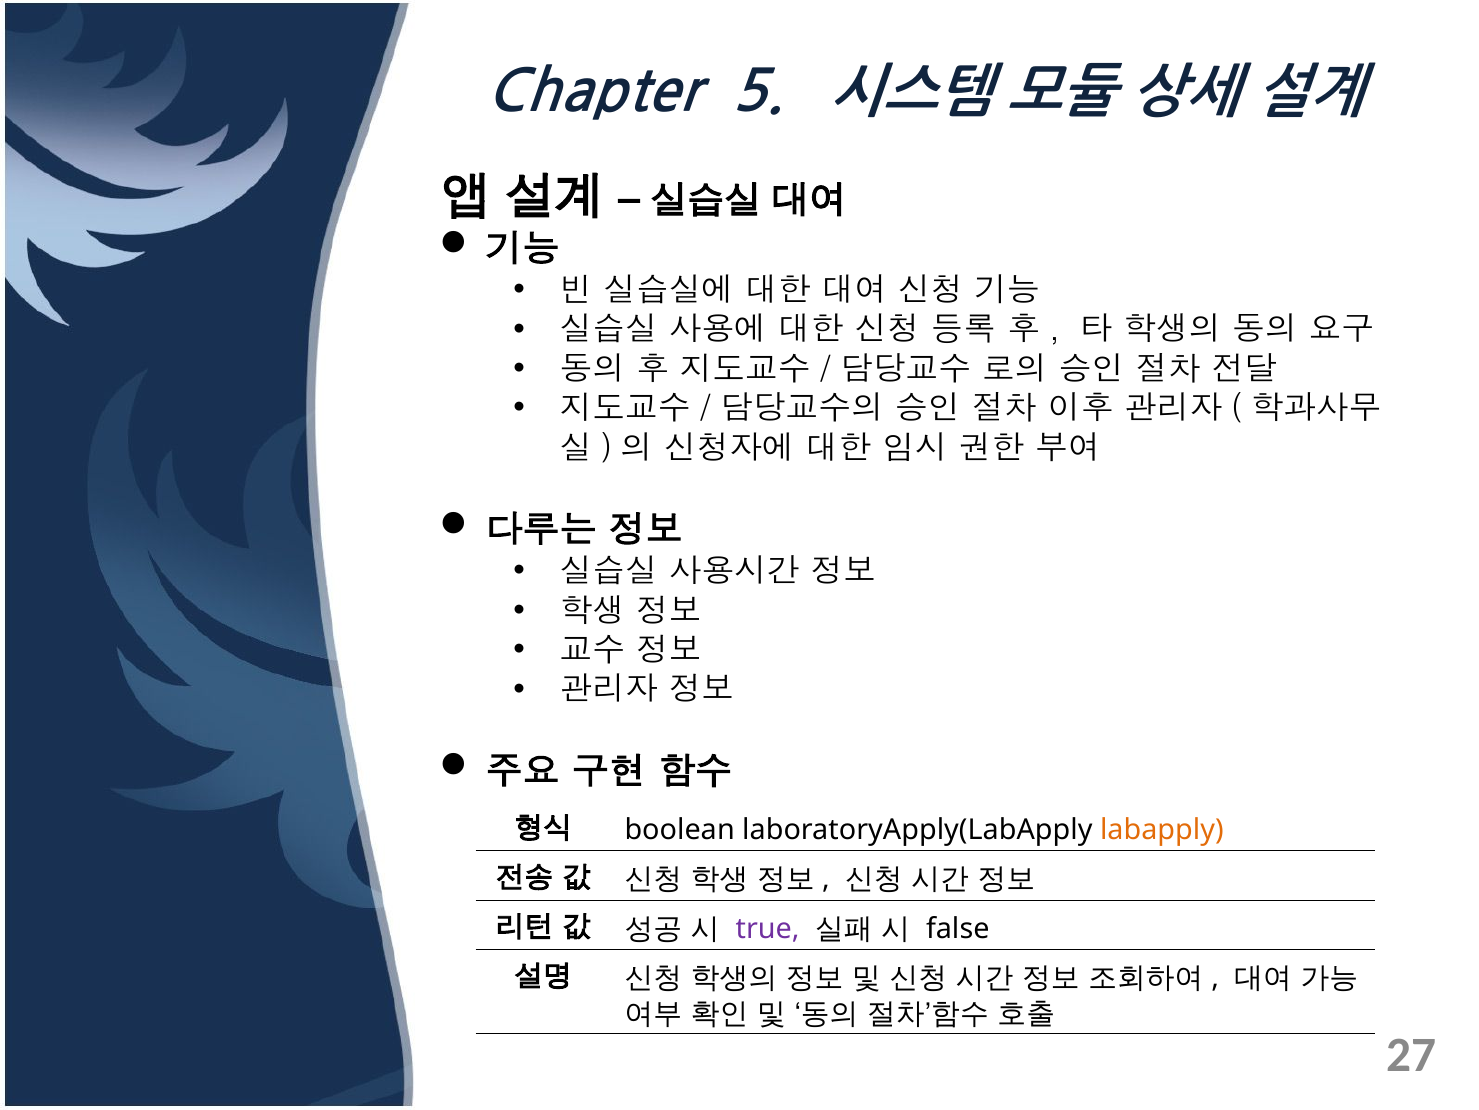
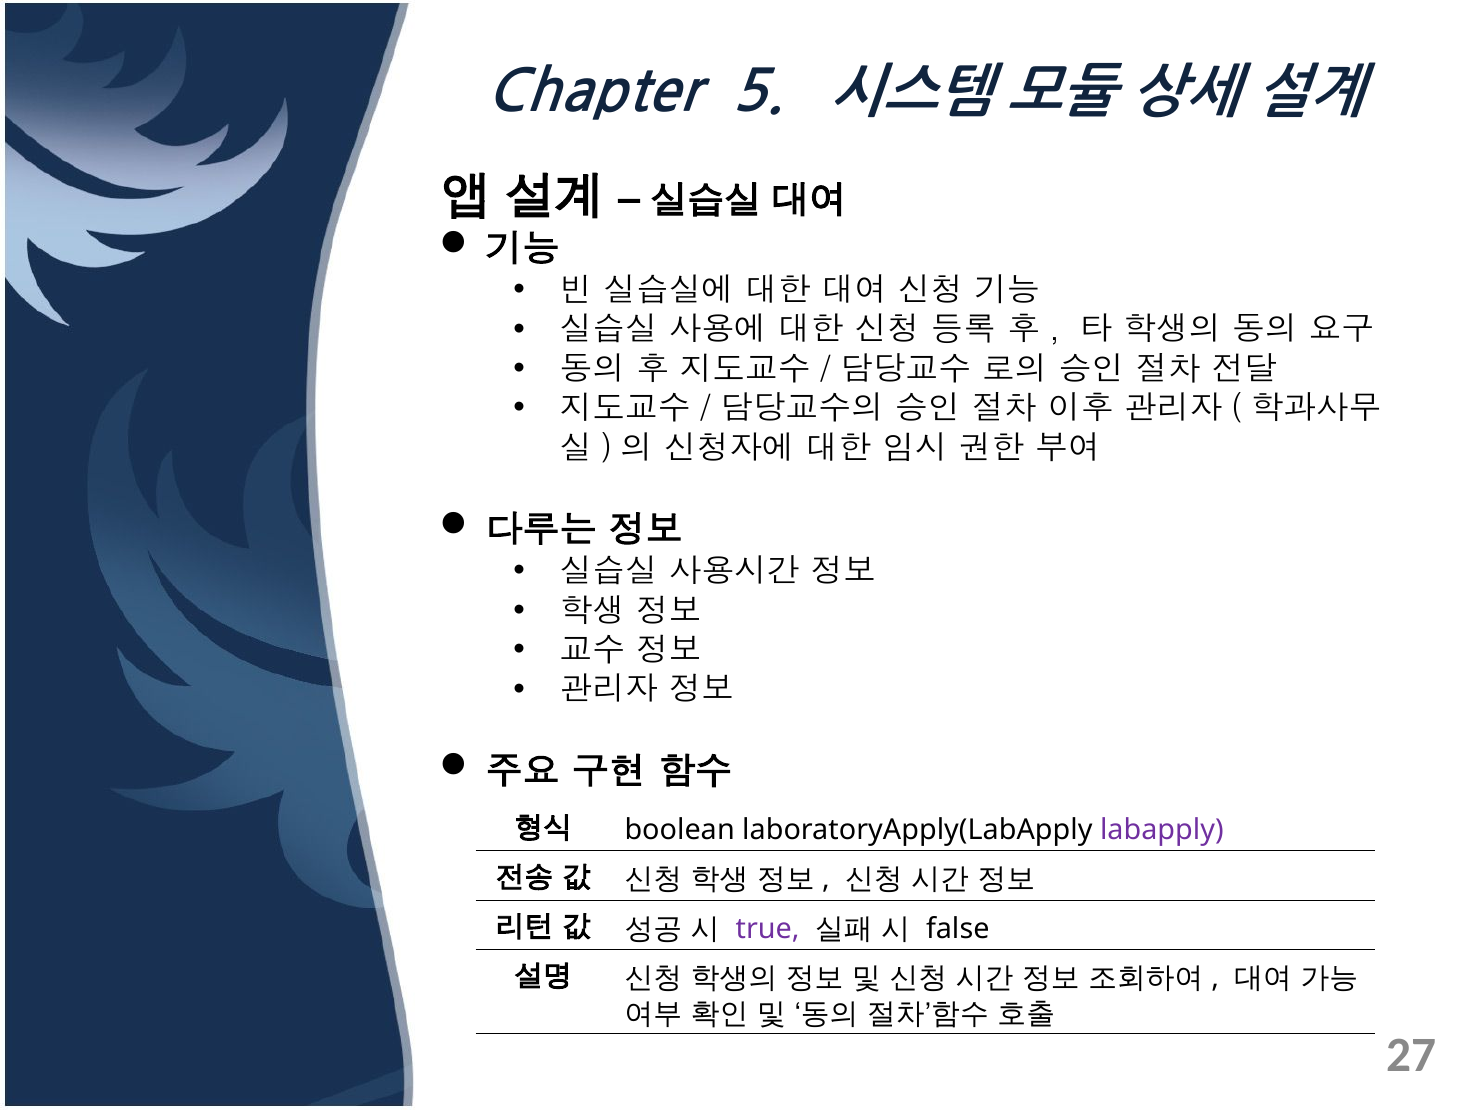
labapply colour: orange -> purple
